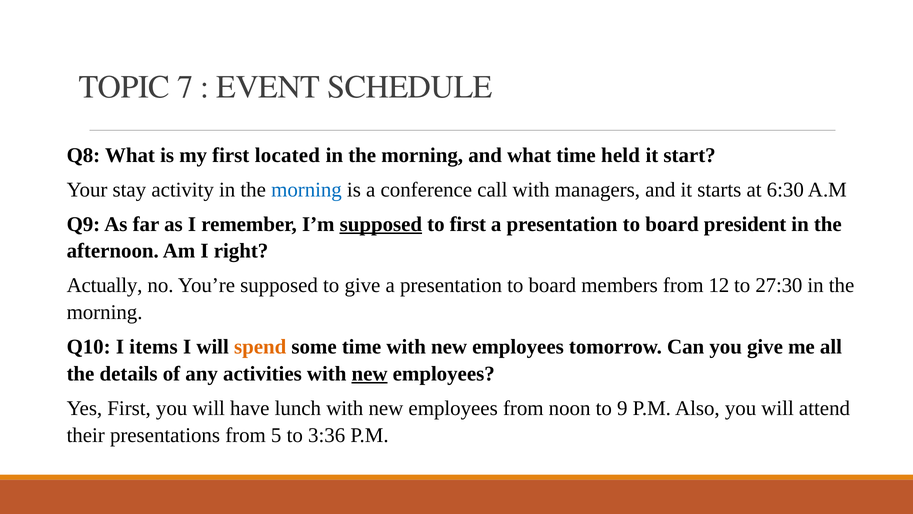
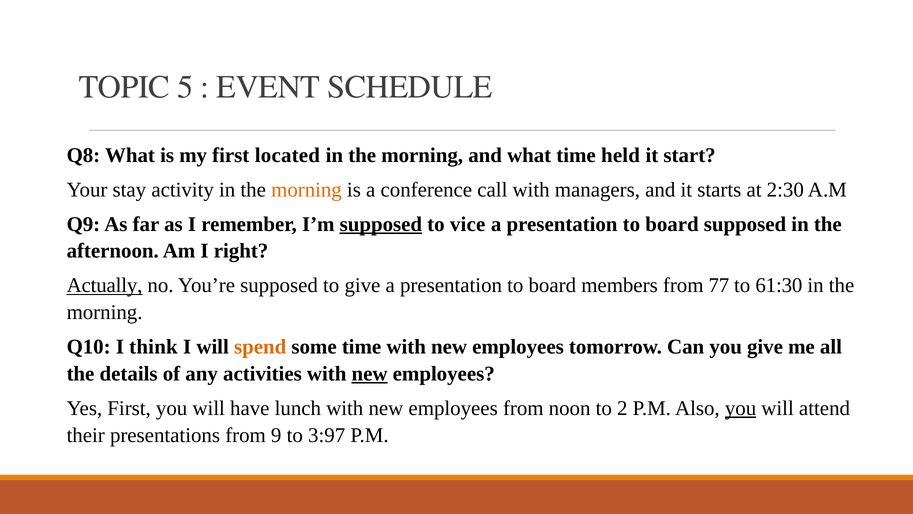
7: 7 -> 5
morning at (307, 190) colour: blue -> orange
6:30: 6:30 -> 2:30
to first: first -> vice
board president: president -> supposed
Actually underline: none -> present
12: 12 -> 77
27:30: 27:30 -> 61:30
items: items -> think
9: 9 -> 2
you at (741, 408) underline: none -> present
5: 5 -> 9
3:36: 3:36 -> 3:97
